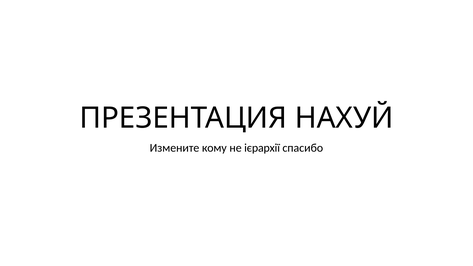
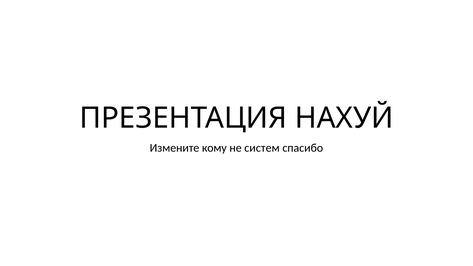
ієрархії: ієрархії -> систем
